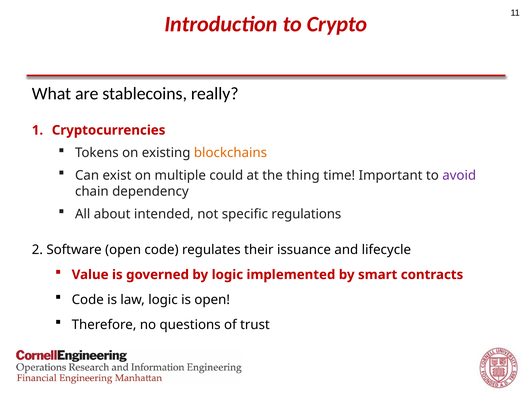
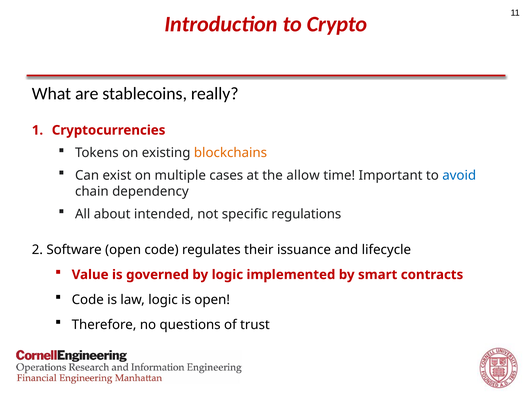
could: could -> cases
thing: thing -> allow
avoid colour: purple -> blue
